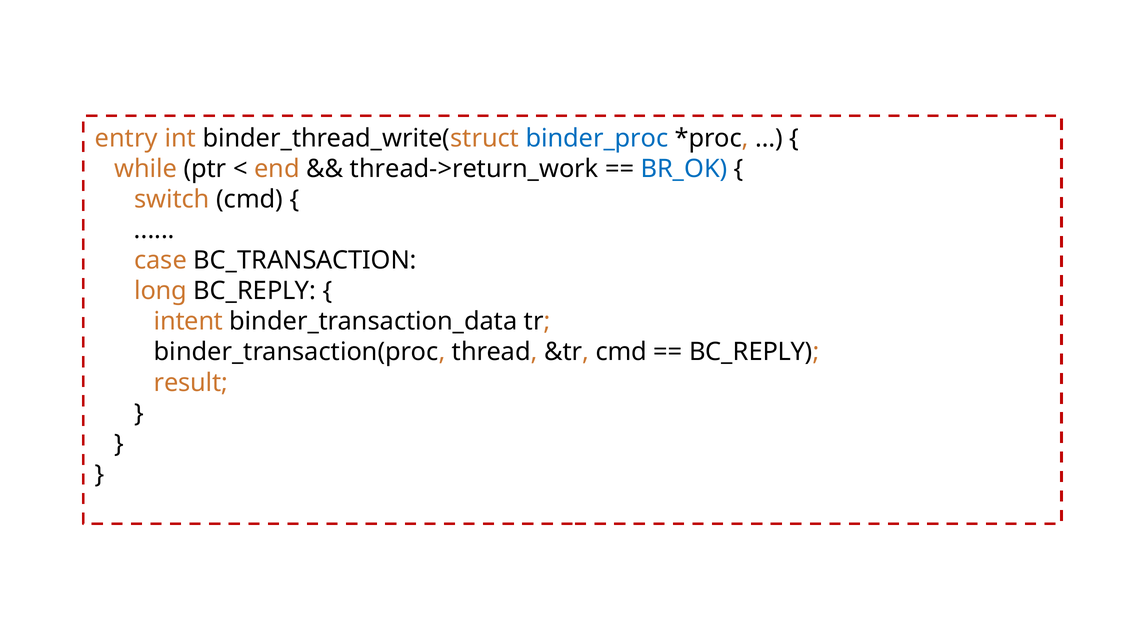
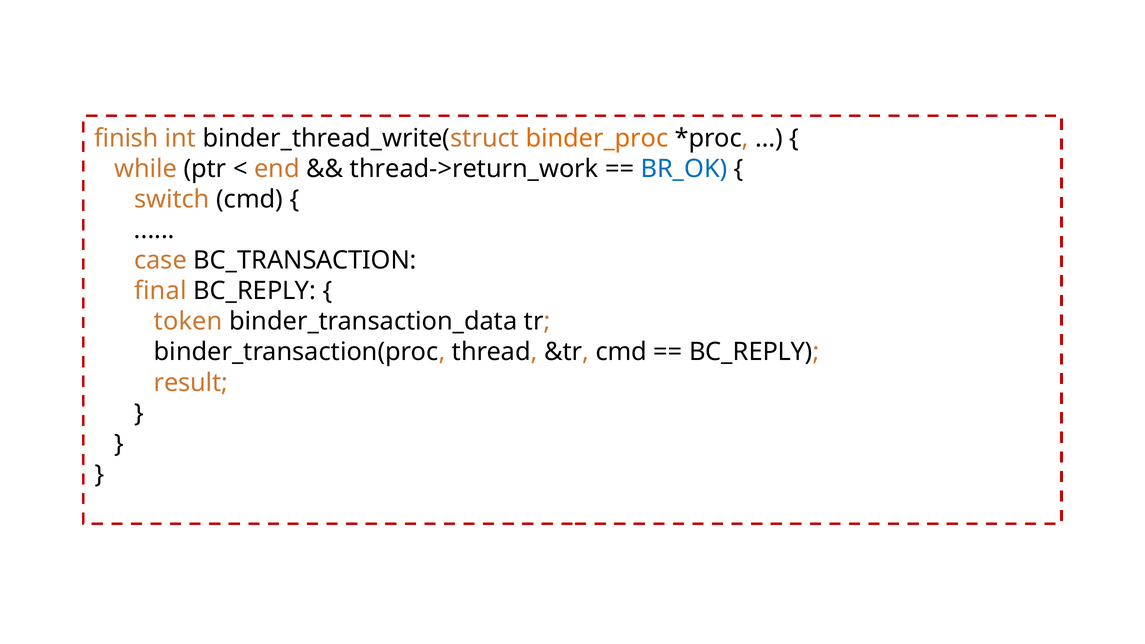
entry: entry -> finish
binder_proc colour: blue -> orange
long: long -> final
intent: intent -> token
